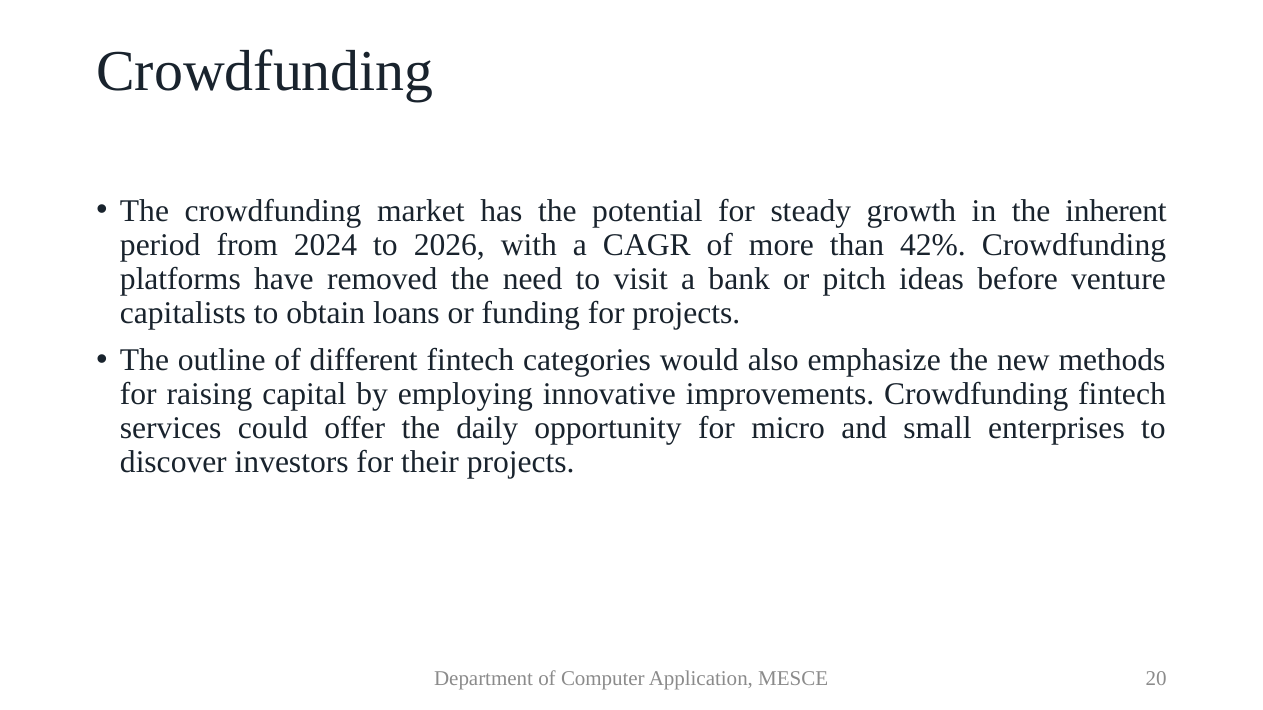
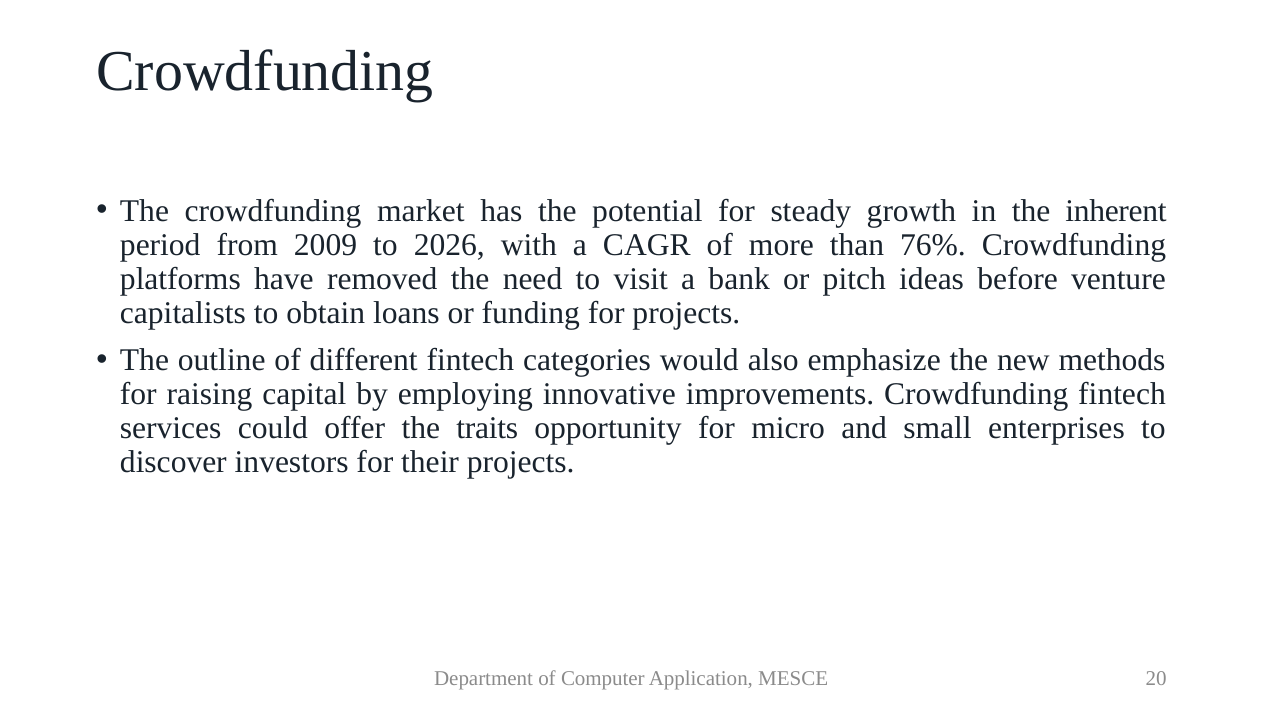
2024: 2024 -> 2009
42%: 42% -> 76%
daily: daily -> traits
